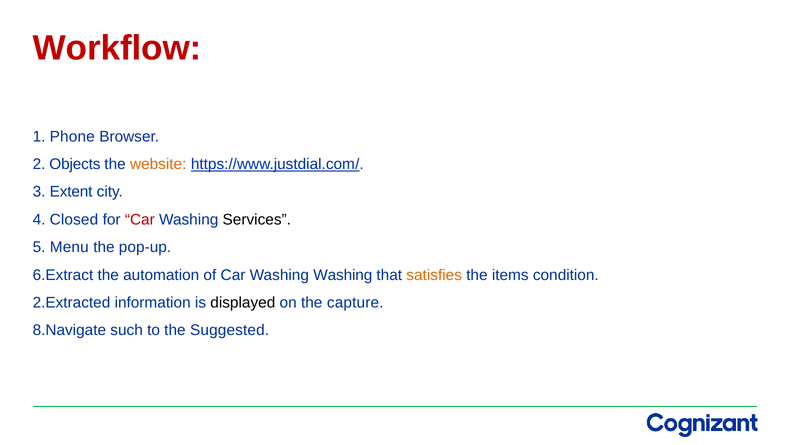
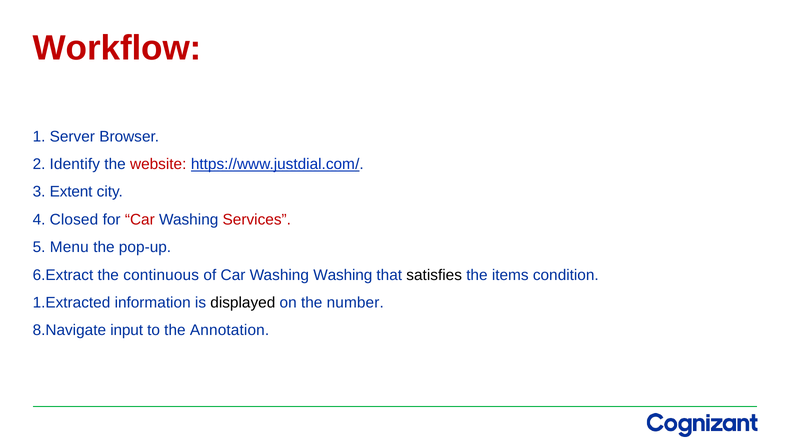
Phone: Phone -> Server
Objects: Objects -> Identify
website colour: orange -> red
Services colour: black -> red
automation: automation -> continuous
satisfies colour: orange -> black
2.Extracted: 2.Extracted -> 1.Extracted
capture: capture -> number
such: such -> input
Suggested: Suggested -> Annotation
